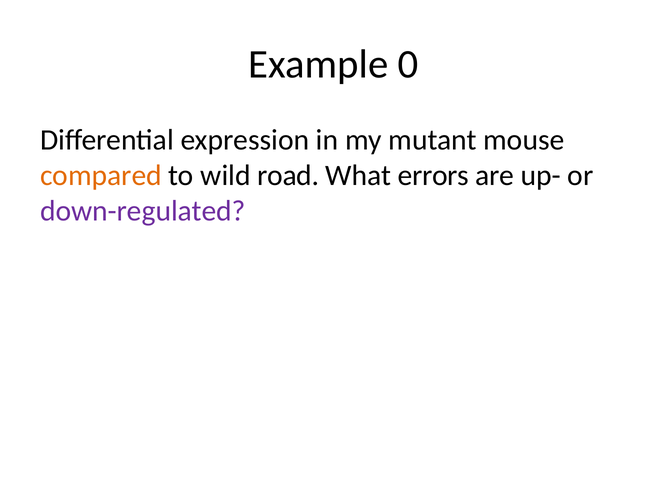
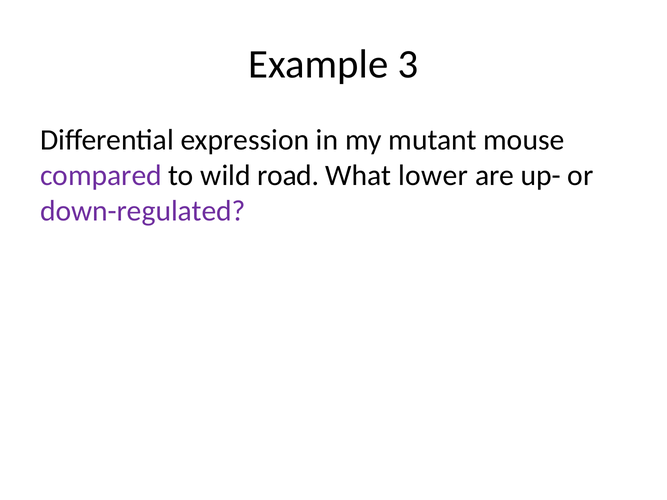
0: 0 -> 3
compared colour: orange -> purple
errors: errors -> lower
